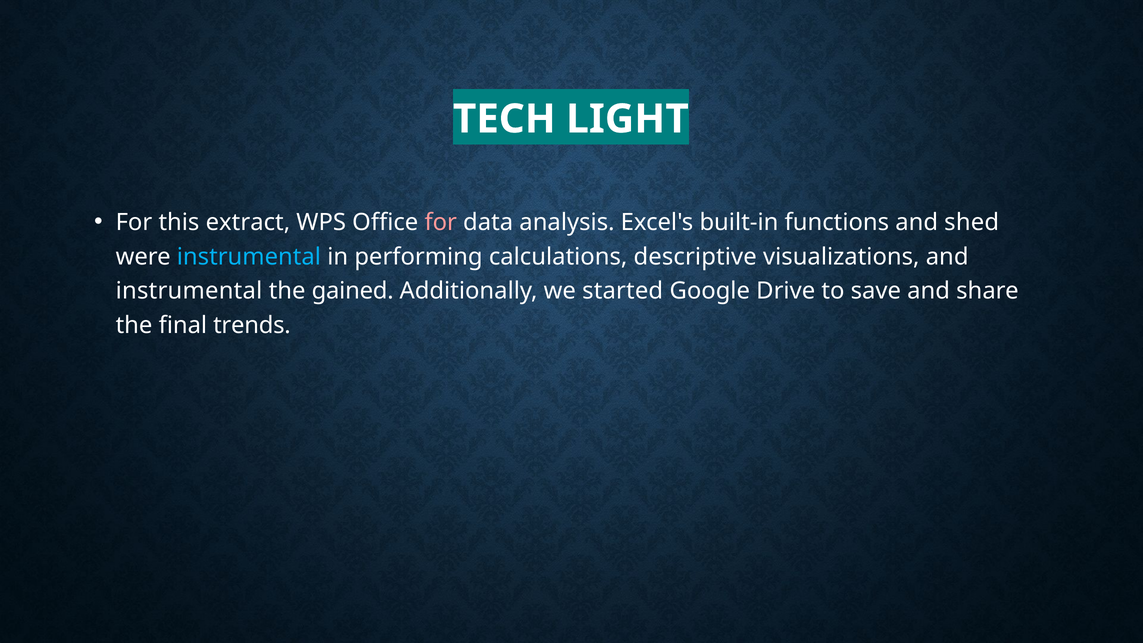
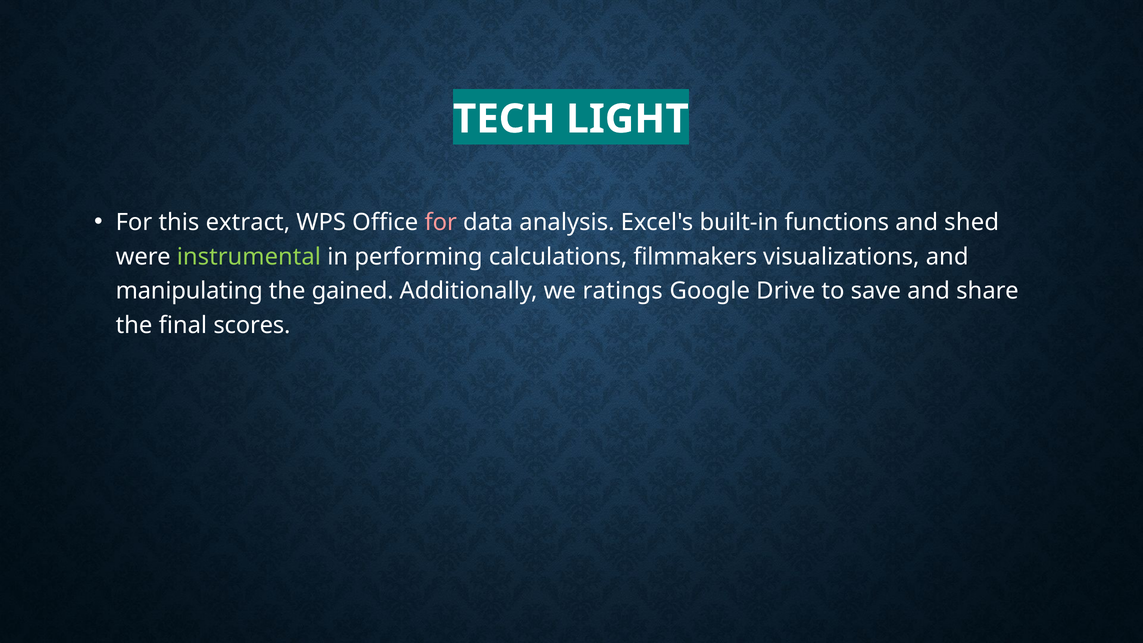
instrumental at (249, 257) colour: light blue -> light green
descriptive: descriptive -> filmmakers
instrumental at (189, 291): instrumental -> manipulating
started: started -> ratings
trends: trends -> scores
